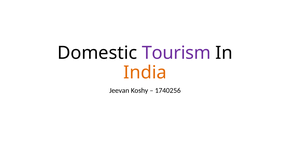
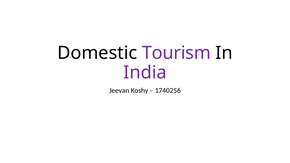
India colour: orange -> purple
